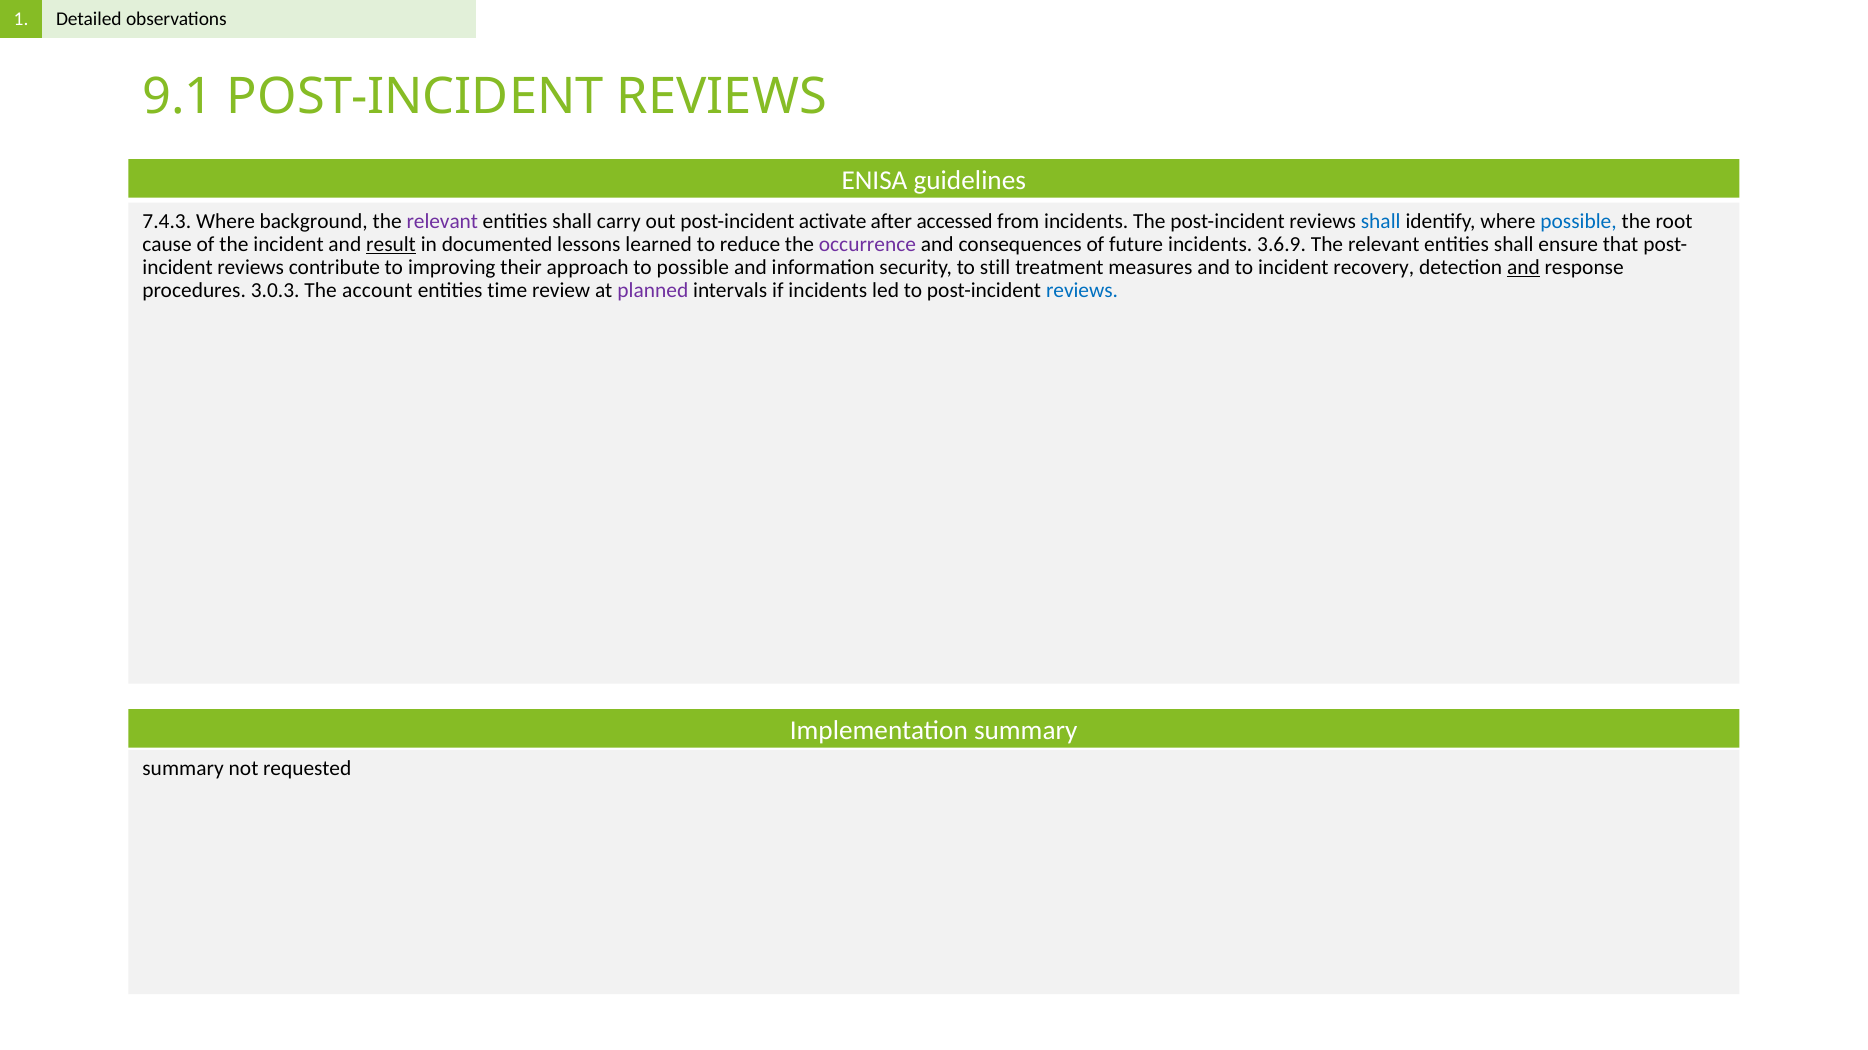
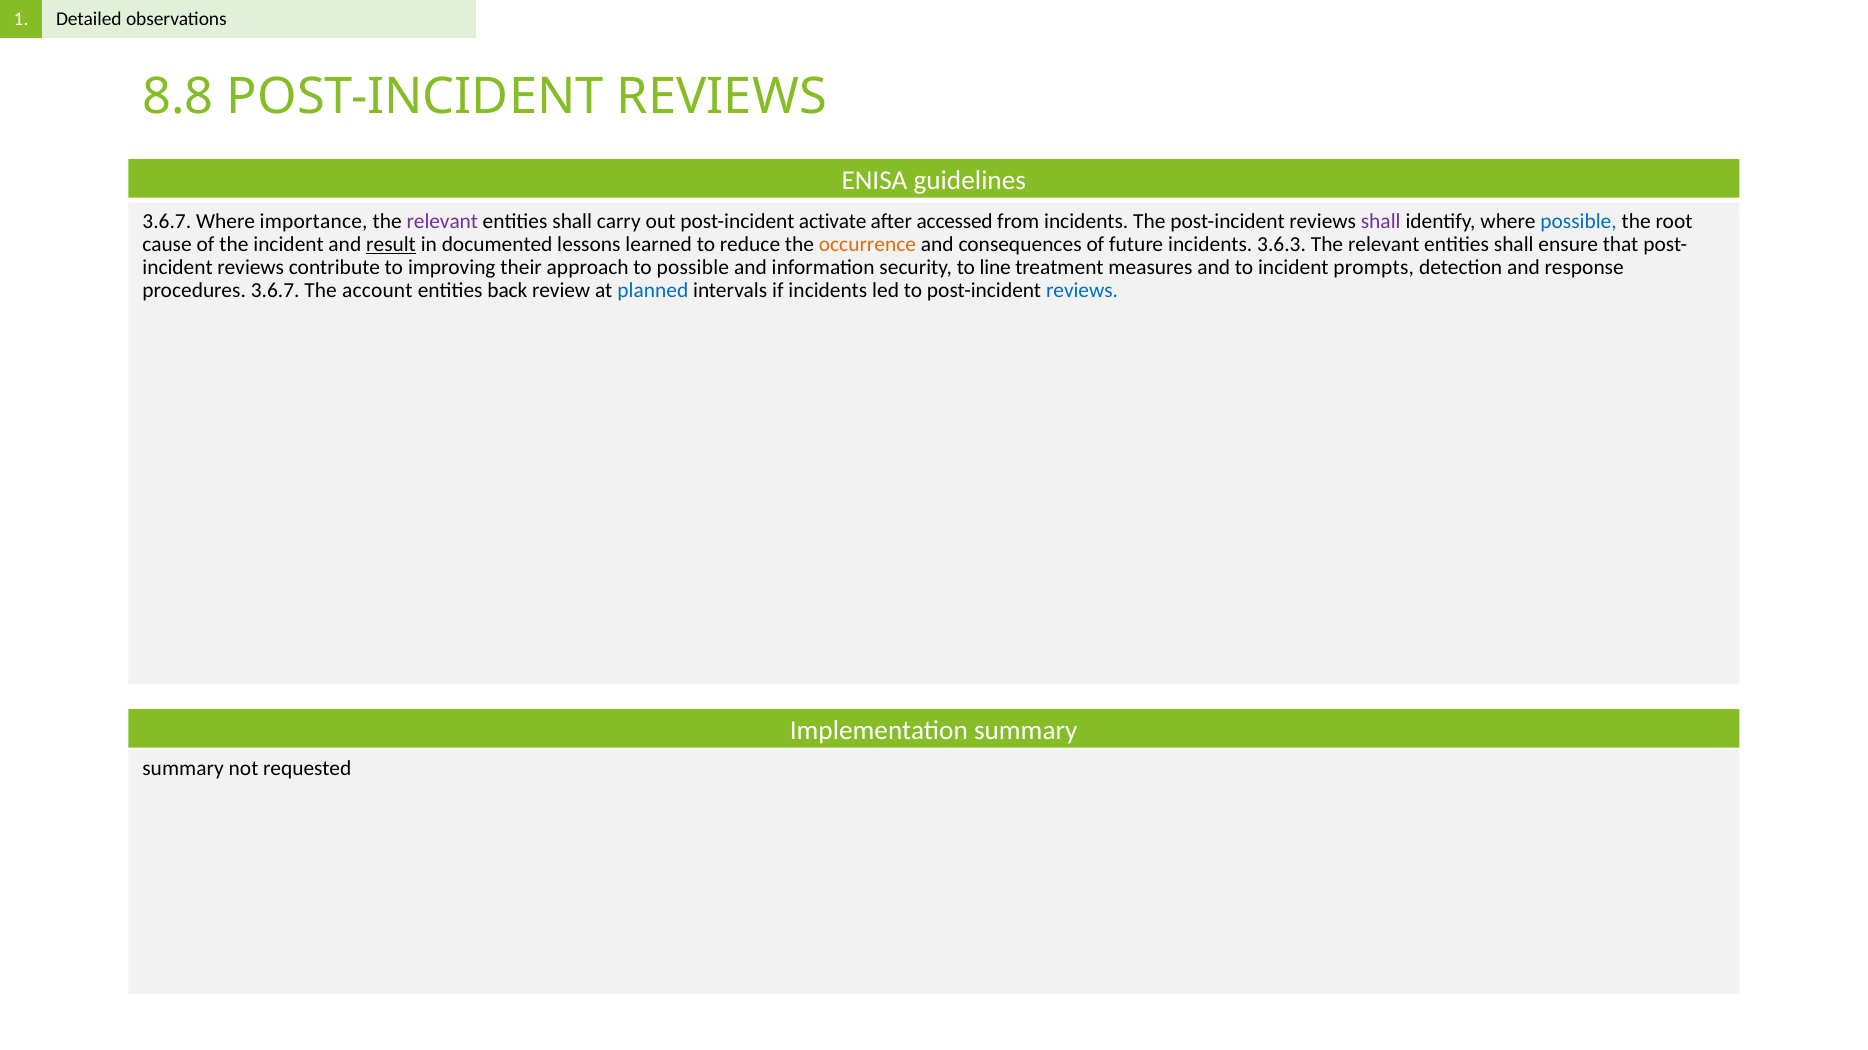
9.1: 9.1 -> 8.8
7.4.3 at (167, 221): 7.4.3 -> 3.6.7
background: background -> importance
shall at (1381, 221) colour: blue -> purple
occurrence colour: purple -> orange
3.6.9: 3.6.9 -> 3.6.3
still: still -> line
recovery: recovery -> prompts
and at (1523, 268) underline: present -> none
procedures 3.0.3: 3.0.3 -> 3.6.7
time: time -> back
planned colour: purple -> blue
